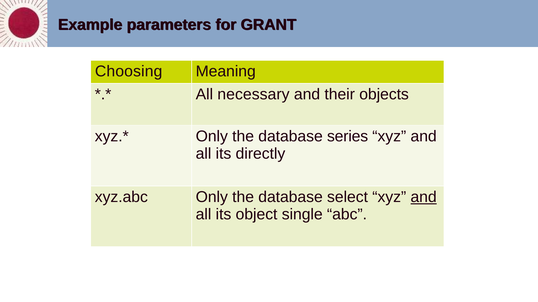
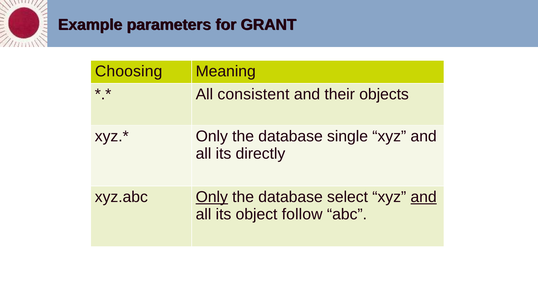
necessary: necessary -> consistent
series: series -> single
Only at (212, 197) underline: none -> present
single: single -> follow
